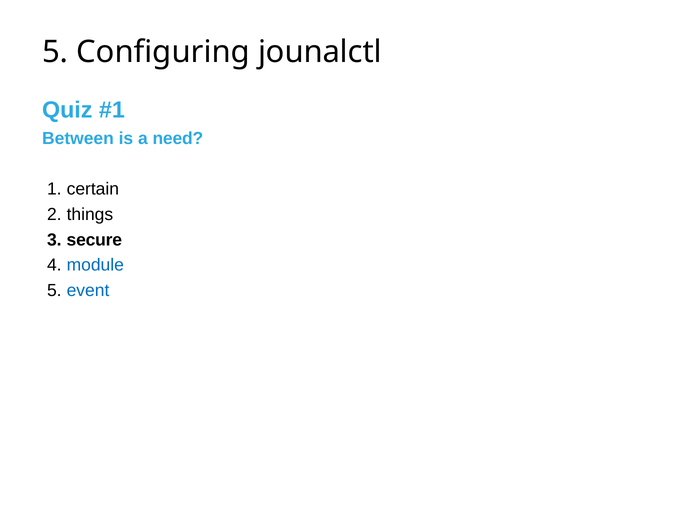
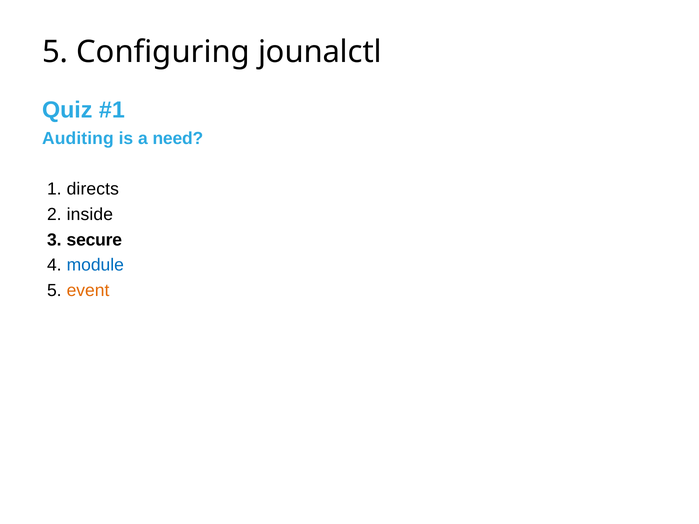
Between: Between -> Auditing
certain: certain -> directs
things: things -> inside
event colour: blue -> orange
